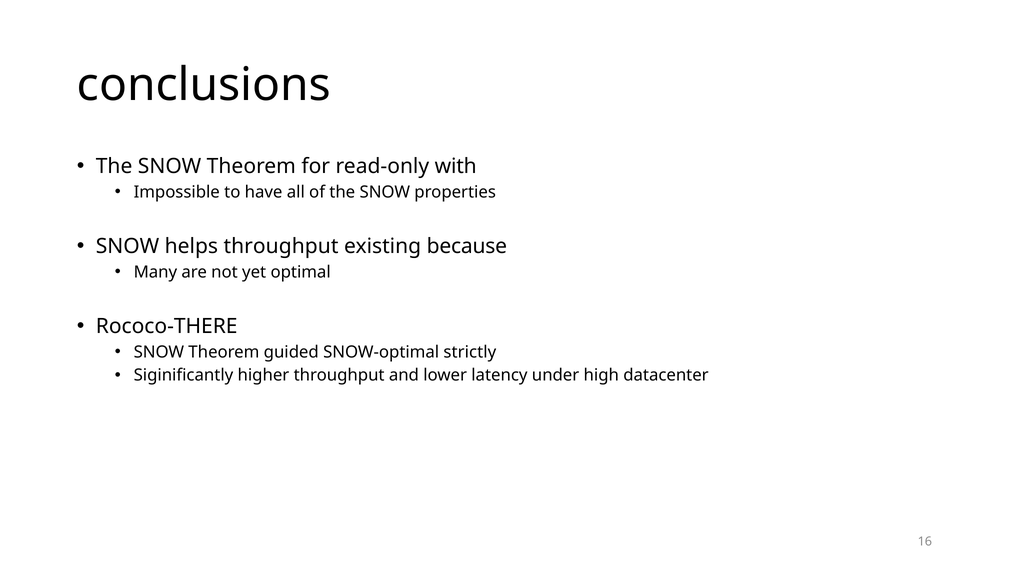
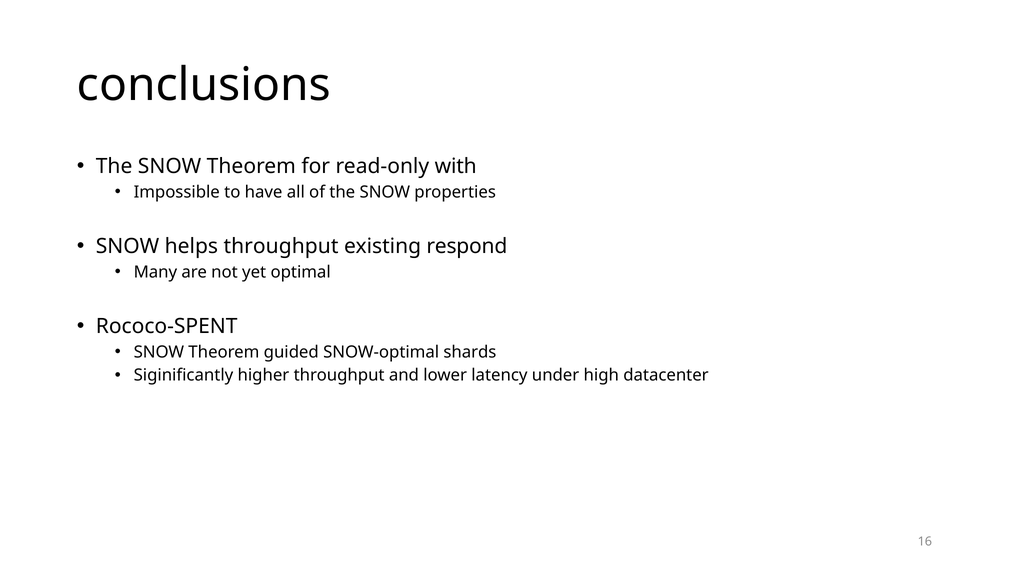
because: because -> respond
Rococo-THERE: Rococo-THERE -> Rococo-SPENT
strictly: strictly -> shards
